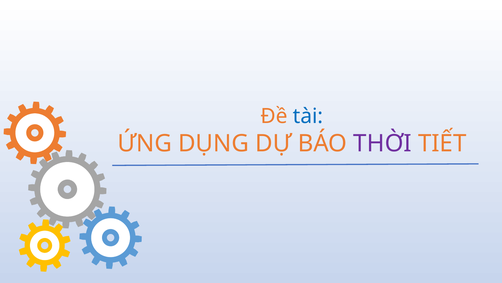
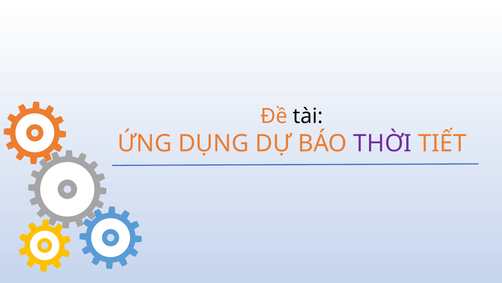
tài colour: blue -> black
